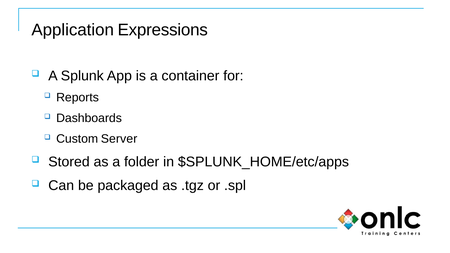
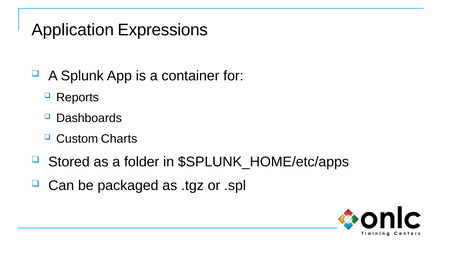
Server: Server -> Charts
